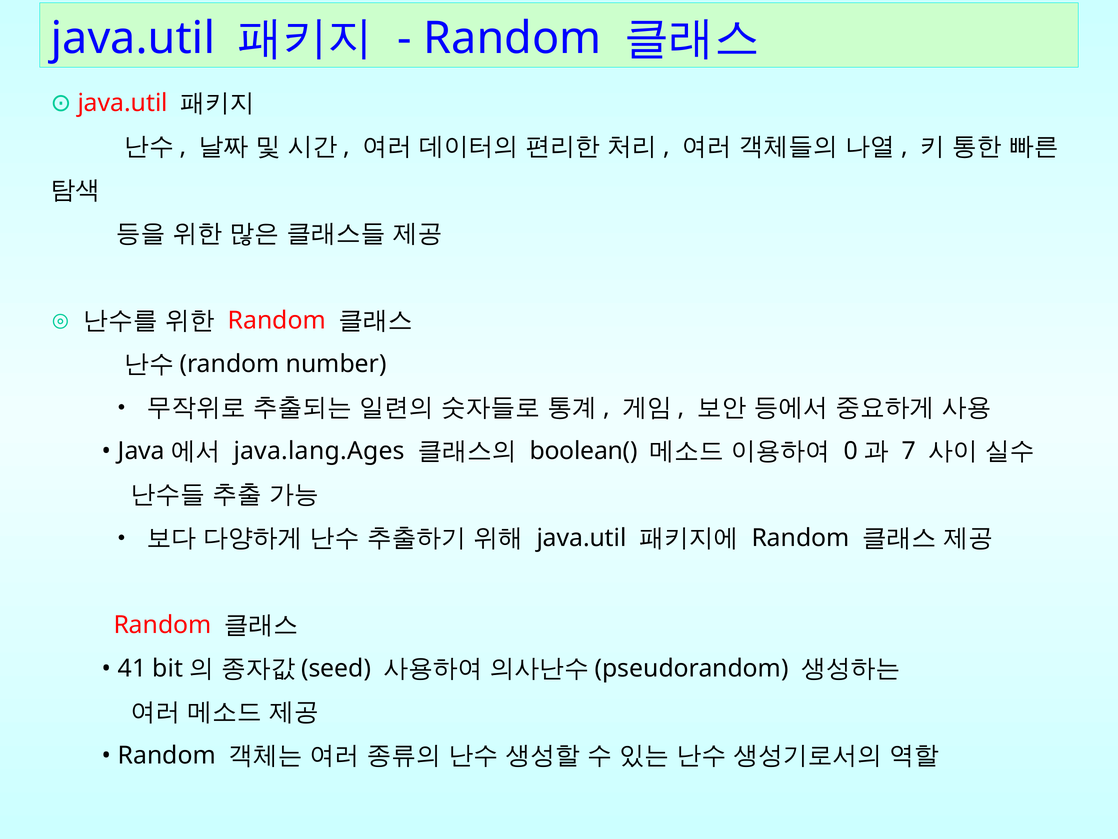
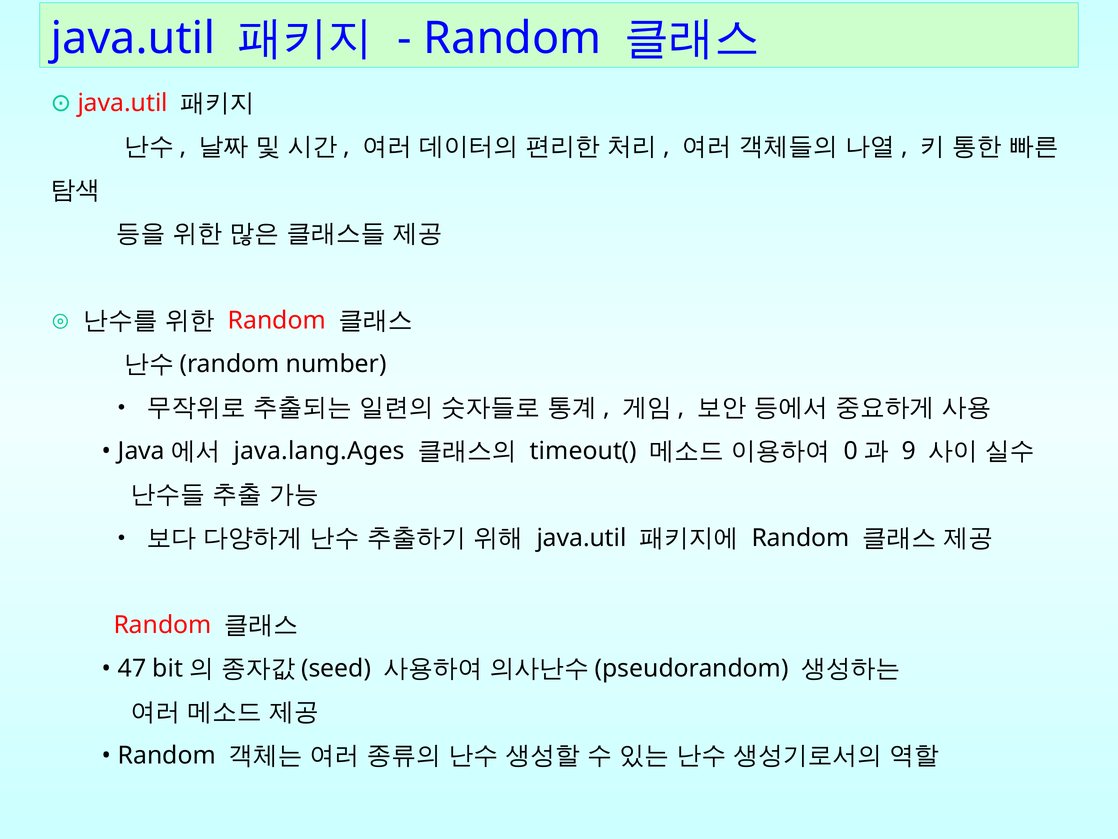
boolean(: boolean( -> timeout(
7: 7 -> 9
41: 41 -> 47
